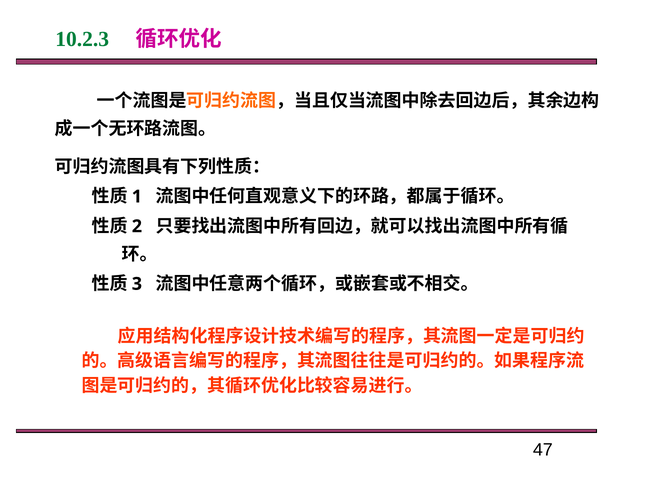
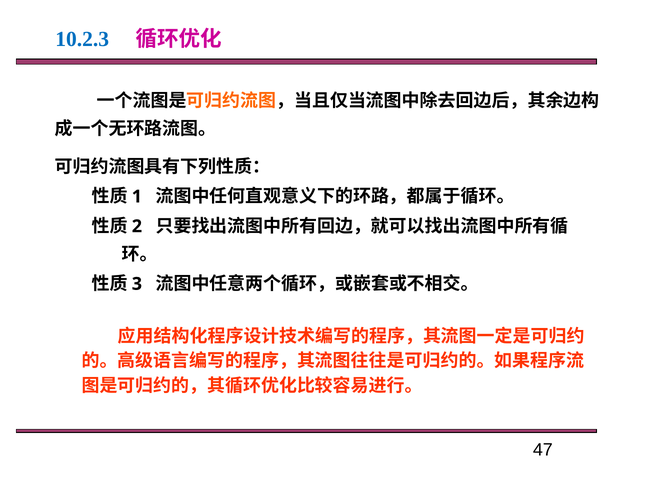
10.2.3 colour: green -> blue
